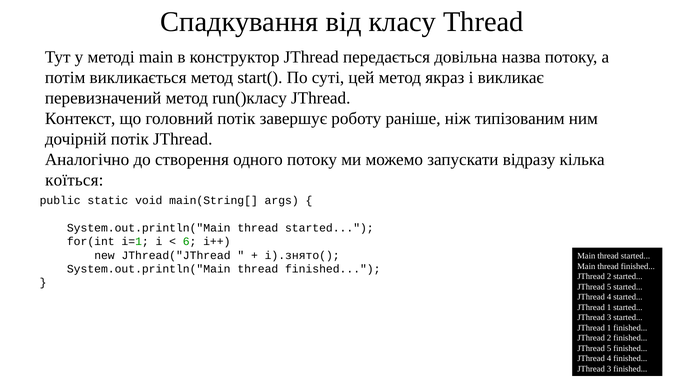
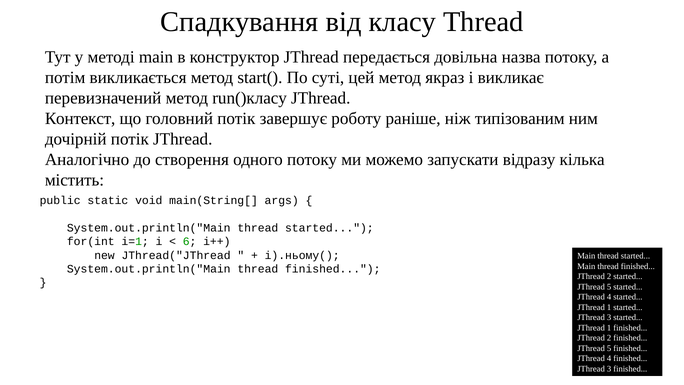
коїться: коїться -> містить
i).знято(: i).знято( -> i).ньому(
